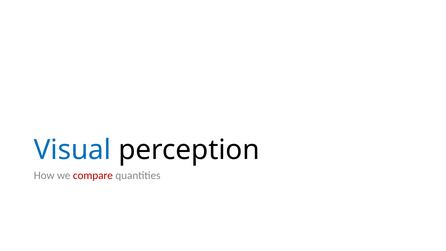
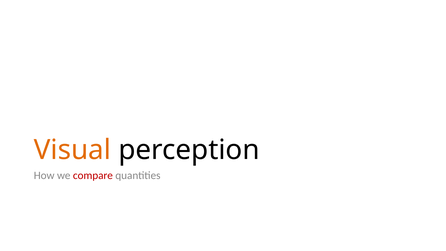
Visual colour: blue -> orange
